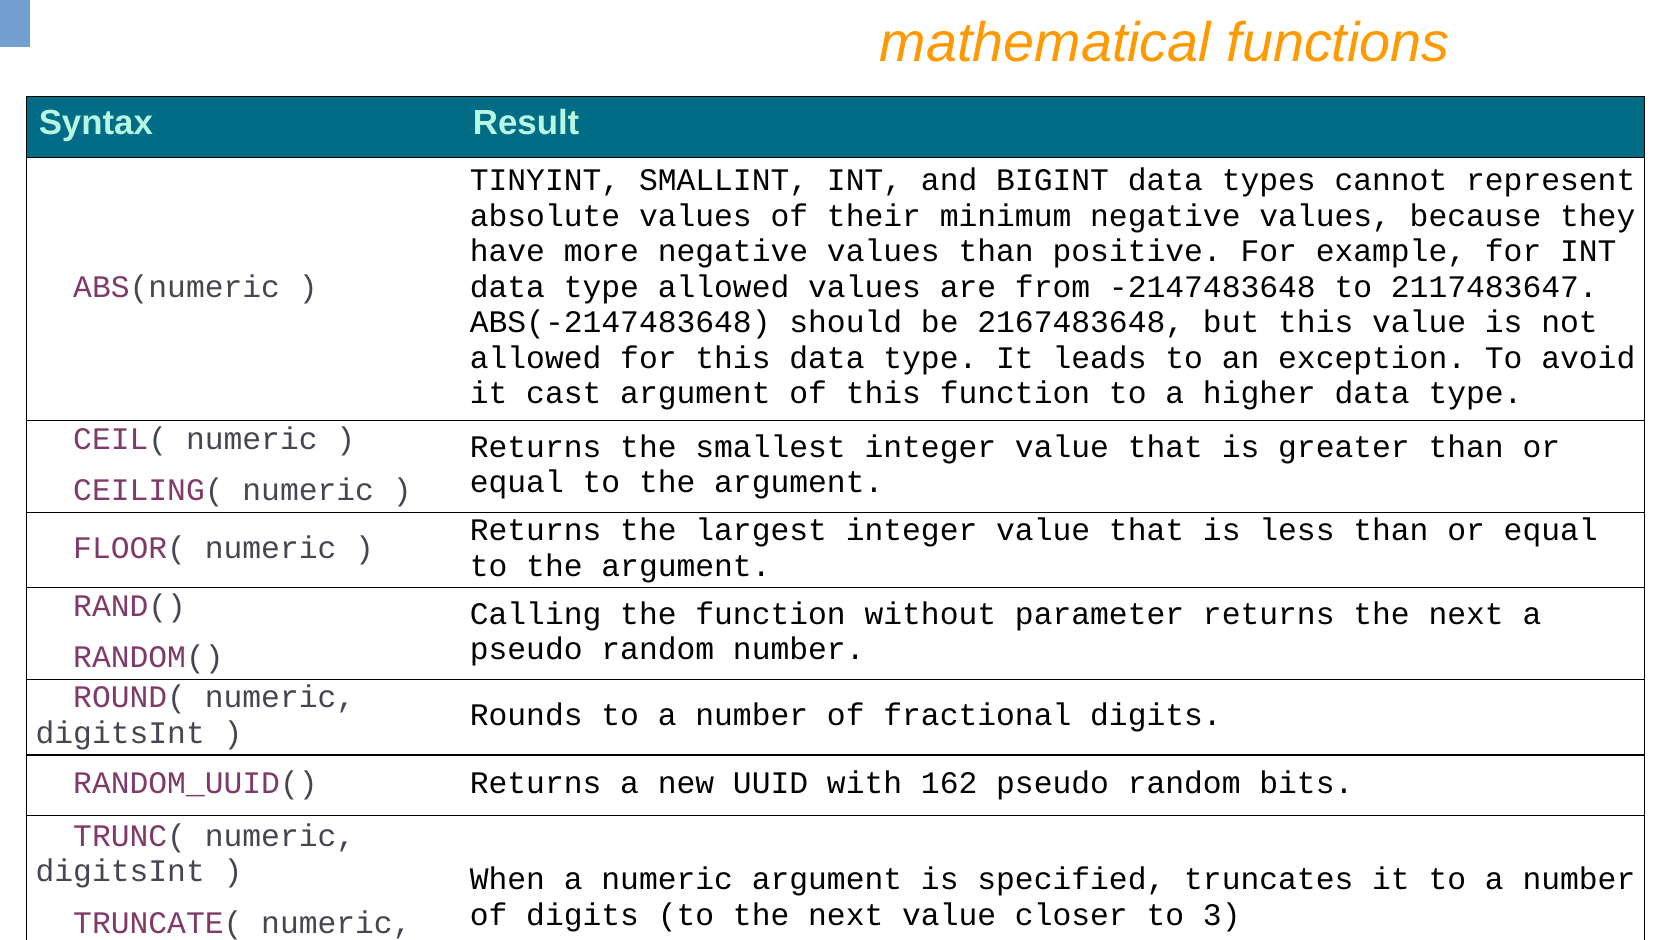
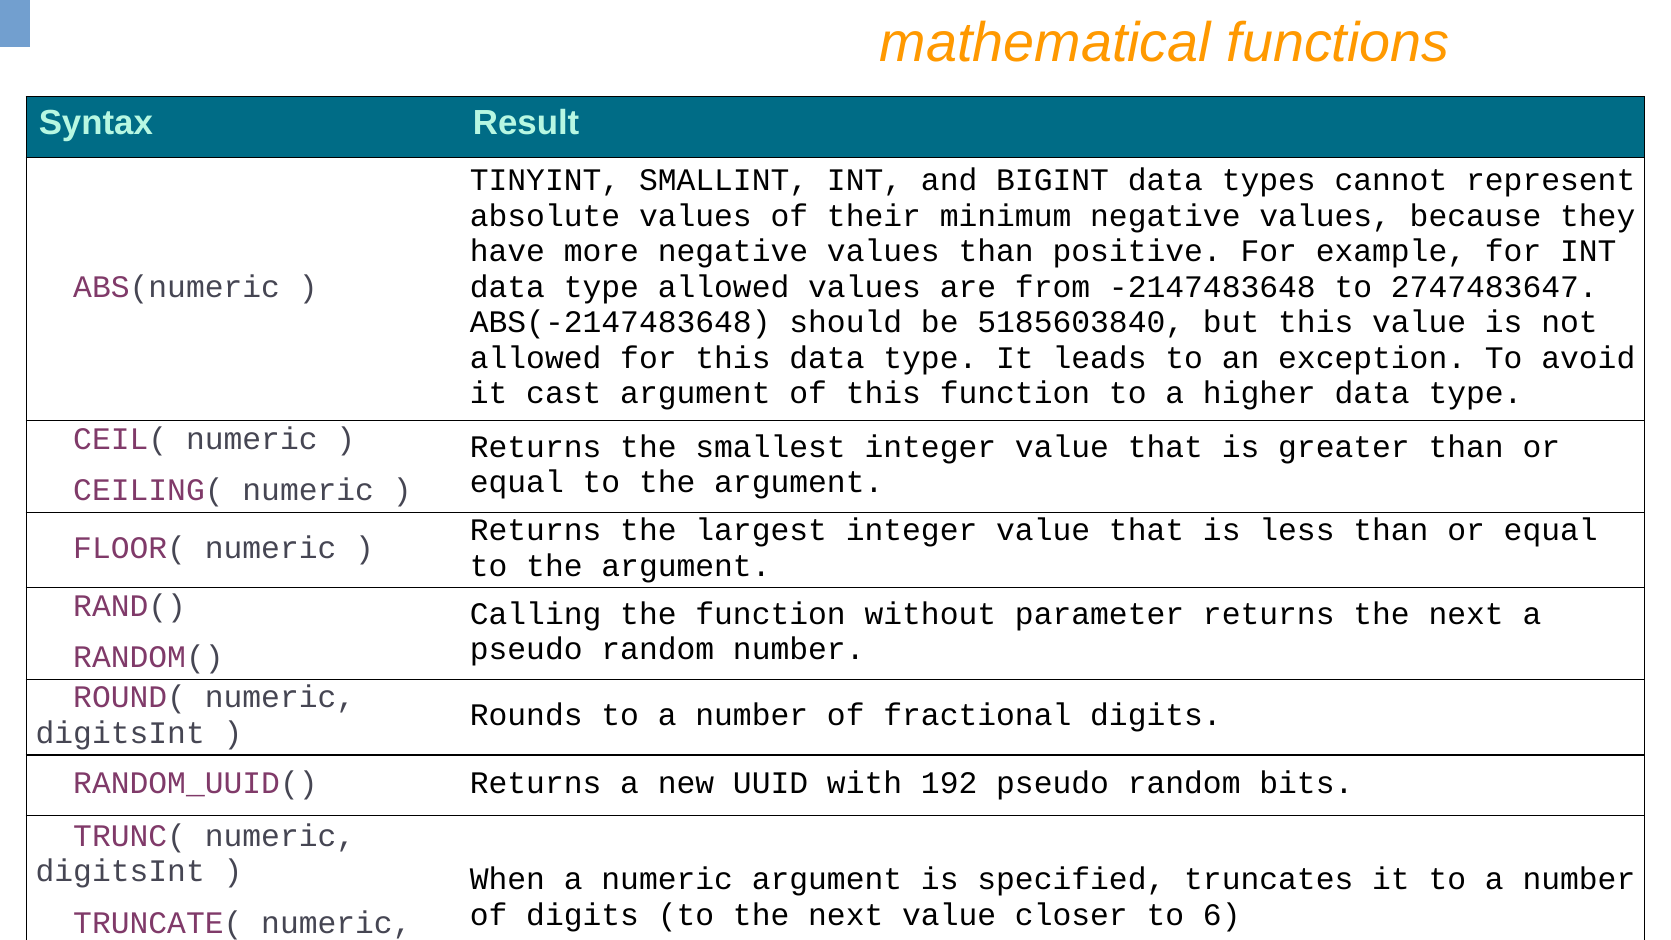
2117483647: 2117483647 -> 2747483647
2167483648: 2167483648 -> 5185603840
162: 162 -> 192
3: 3 -> 6
